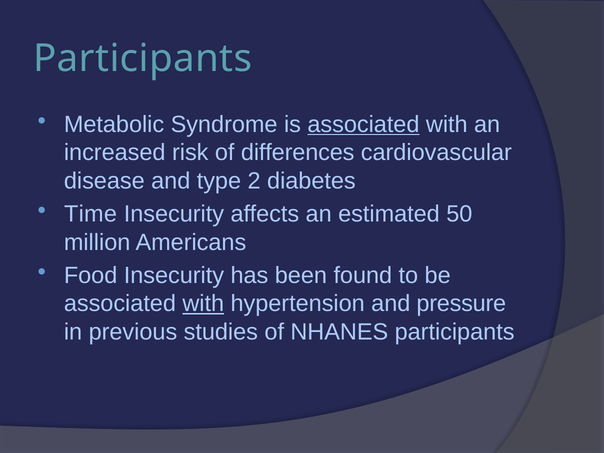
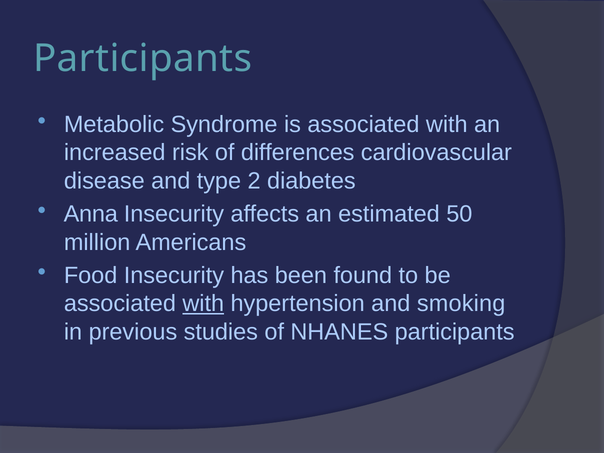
associated at (363, 124) underline: present -> none
Time: Time -> Anna
pressure: pressure -> smoking
